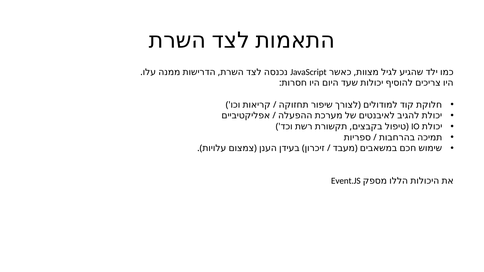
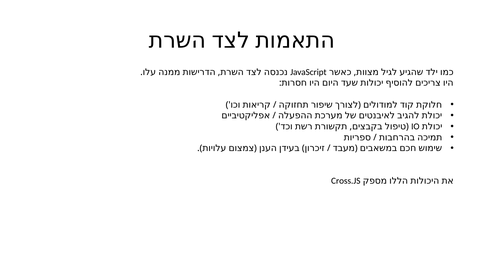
Event.JS: Event.JS -> Cross.JS
